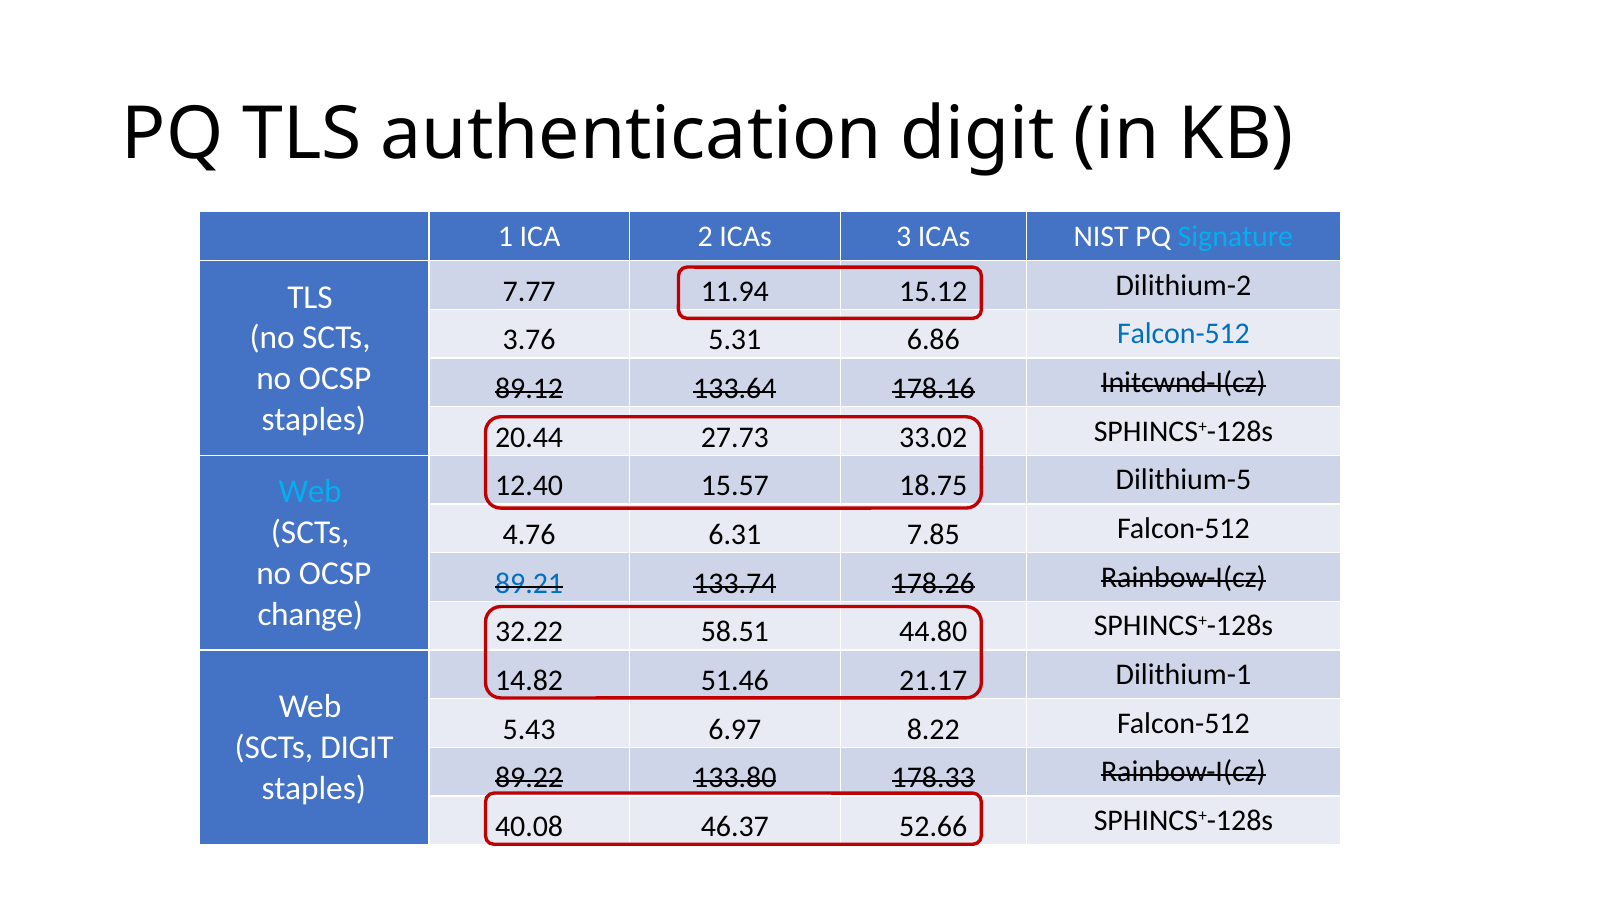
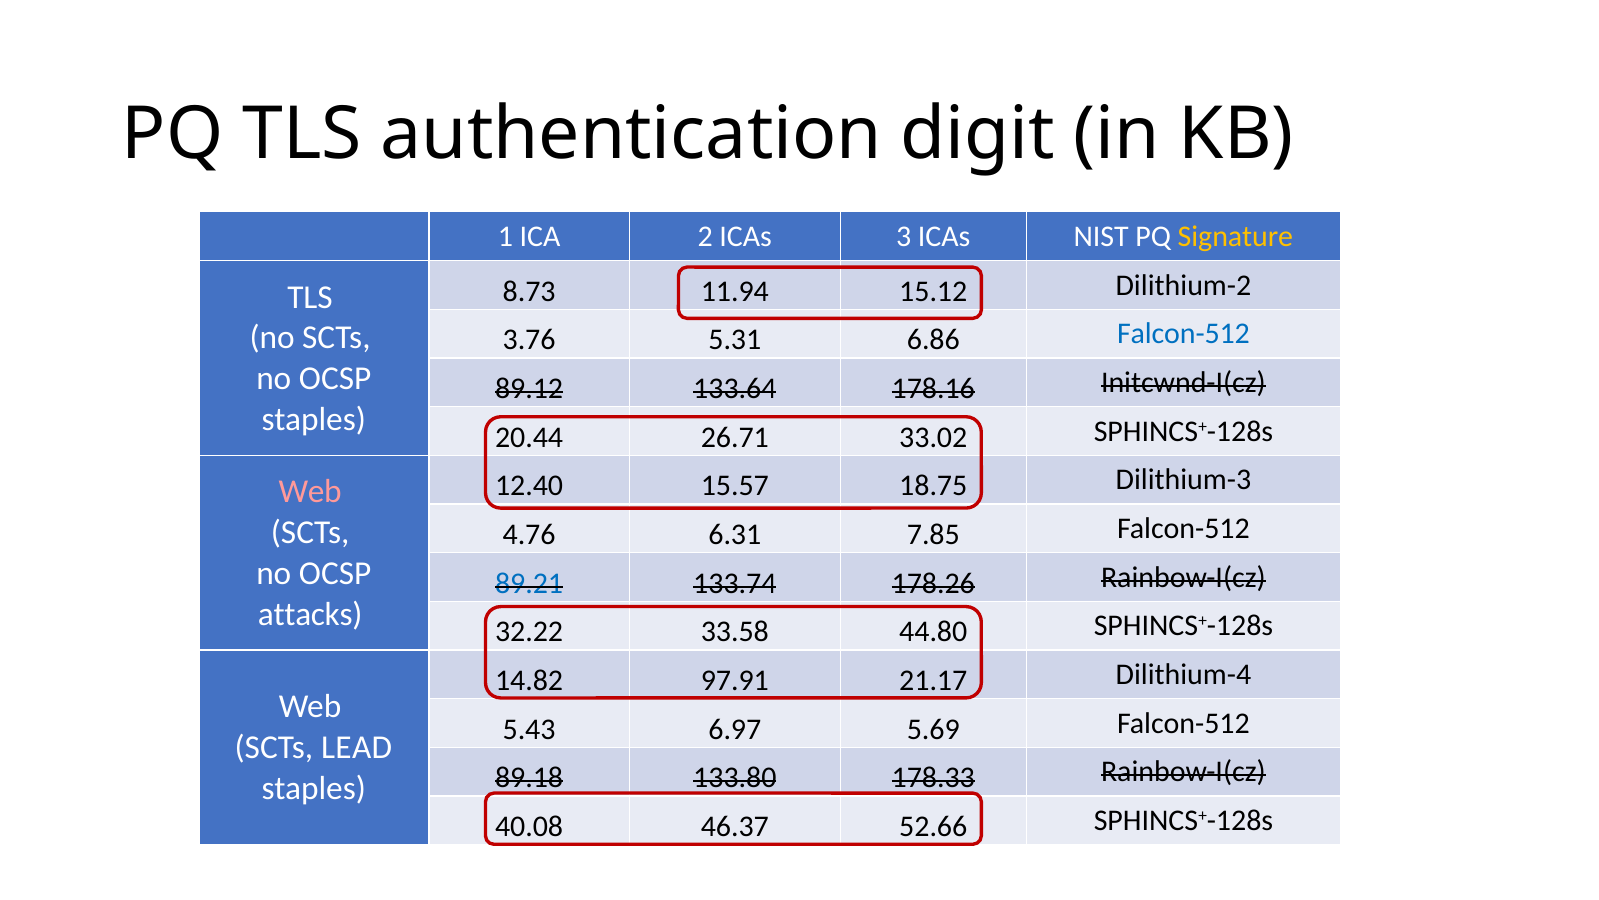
Signature colour: light blue -> yellow
7.77: 7.77 -> 8.73
27.73: 27.73 -> 26.71
Dilithium-5: Dilithium-5 -> Dilithium-3
Web at (310, 491) colour: light blue -> pink
change: change -> attacks
58.51: 58.51 -> 33.58
51.46: 51.46 -> 97.91
Dilithium-1: Dilithium-1 -> Dilithium-4
8.22: 8.22 -> 5.69
SCTs DIGIT: DIGIT -> LEAD
89.22: 89.22 -> 89.18
